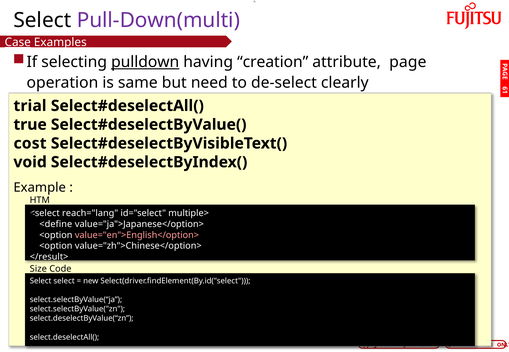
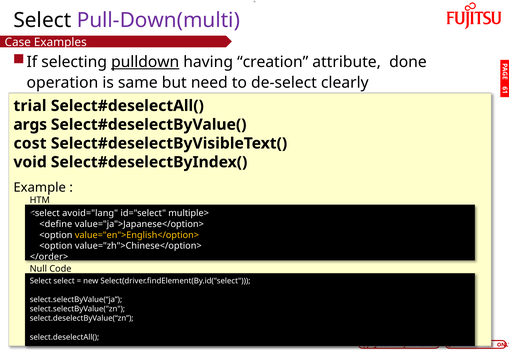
Case underline: present -> none
page: page -> done
true: true -> args
reach="lang: reach="lang -> avoid="lang
value="en">English</option> colour: pink -> yellow
</result>: </result> -> </order>
Size: Size -> Null
